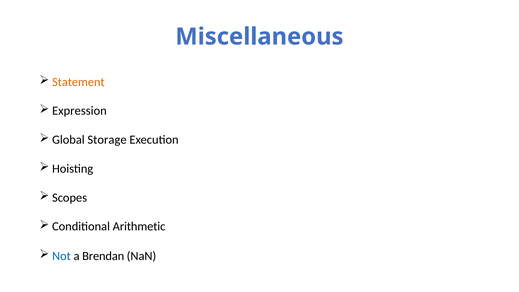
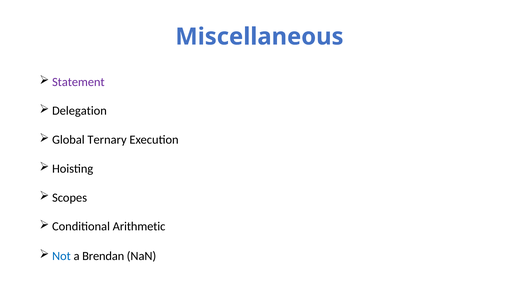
Statement colour: orange -> purple
Expression: Expression -> Delegation
Storage: Storage -> Ternary
